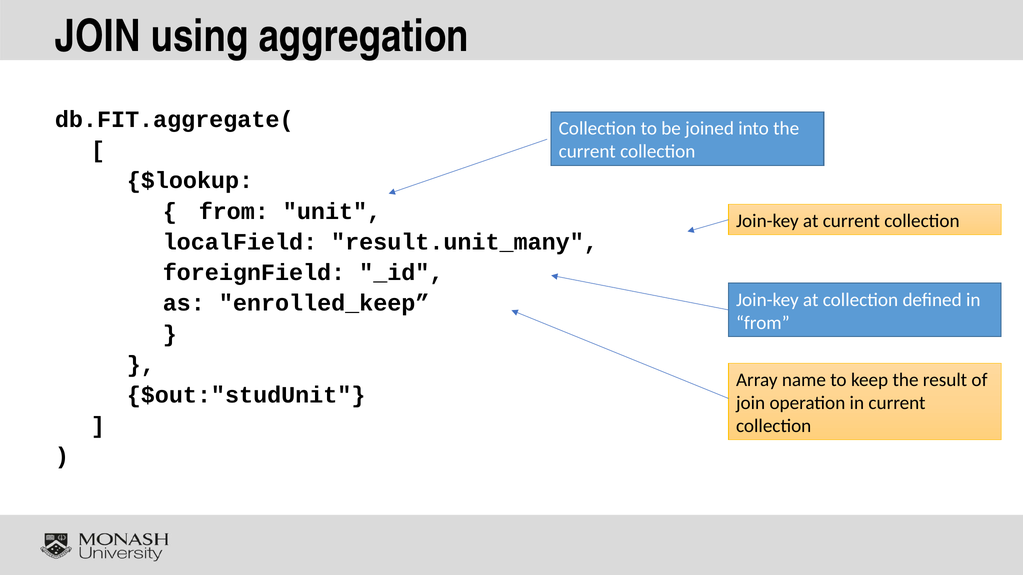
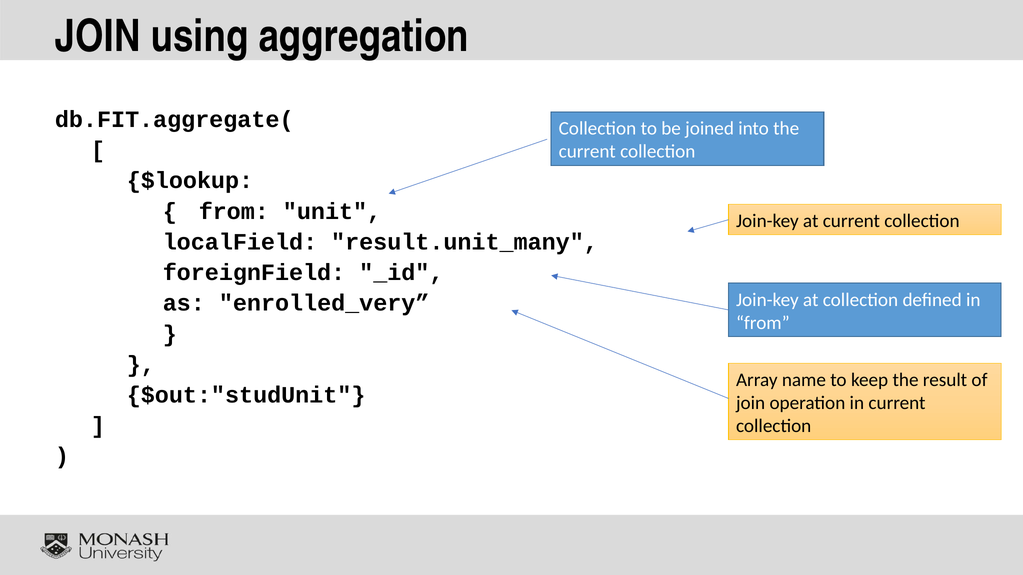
enrolled_keep: enrolled_keep -> enrolled_very
